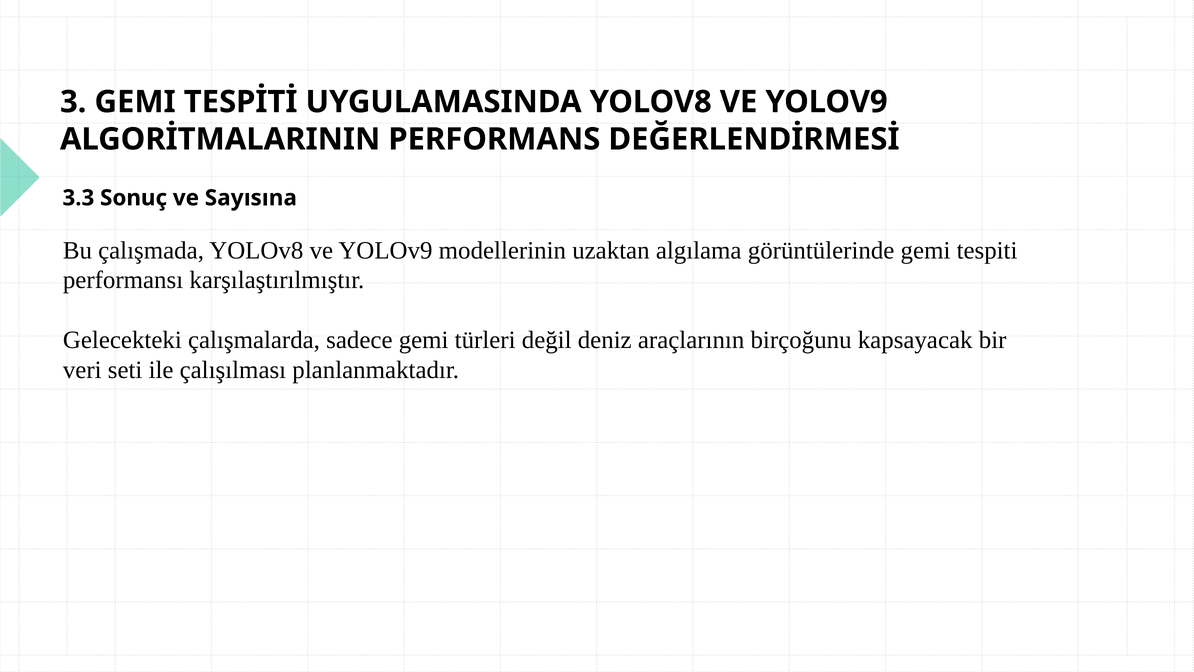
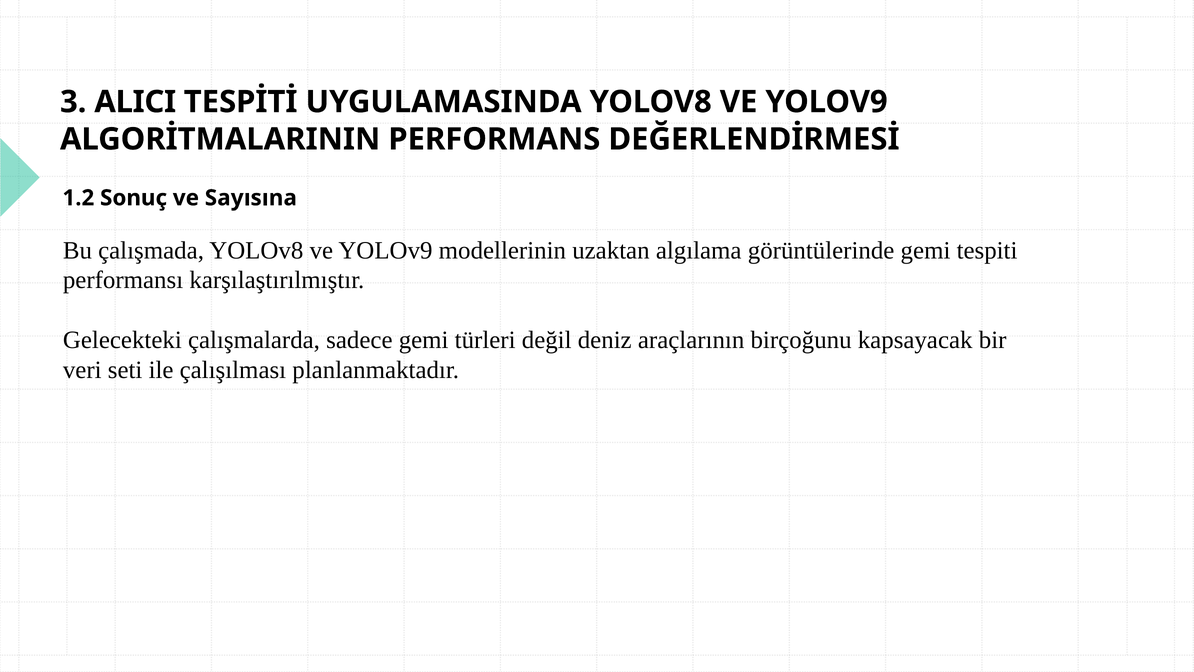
3 GEMI: GEMI -> ALICI
3.3: 3.3 -> 1.2
